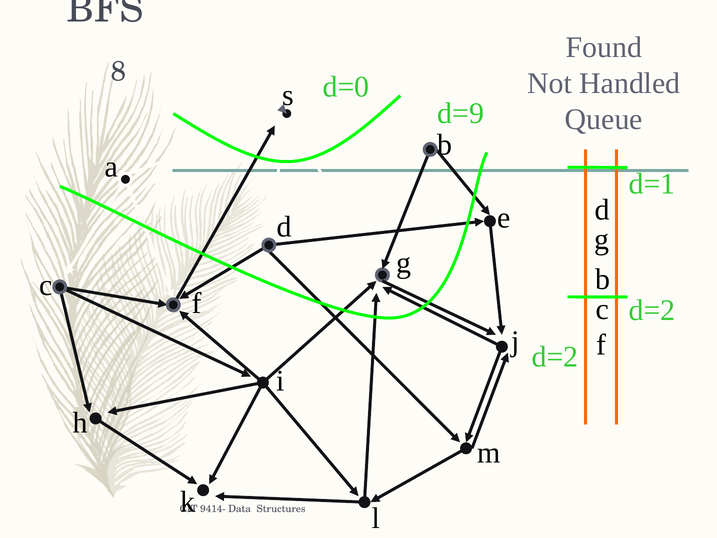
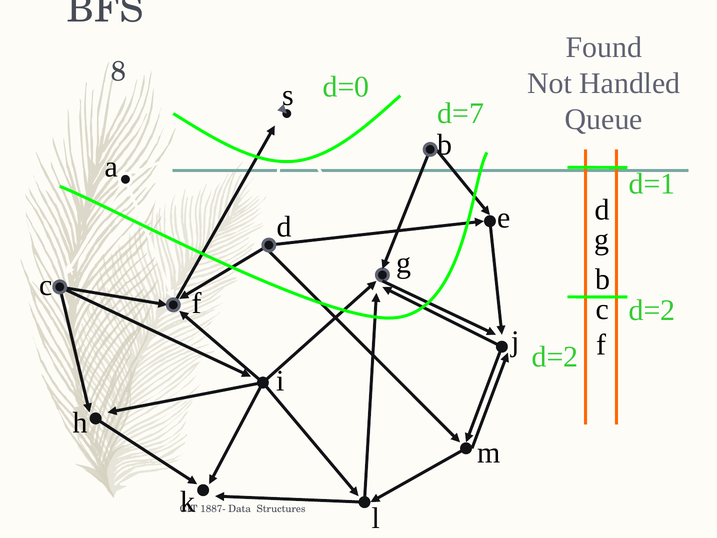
d=9: d=9 -> d=7
9414-: 9414- -> 1887-
